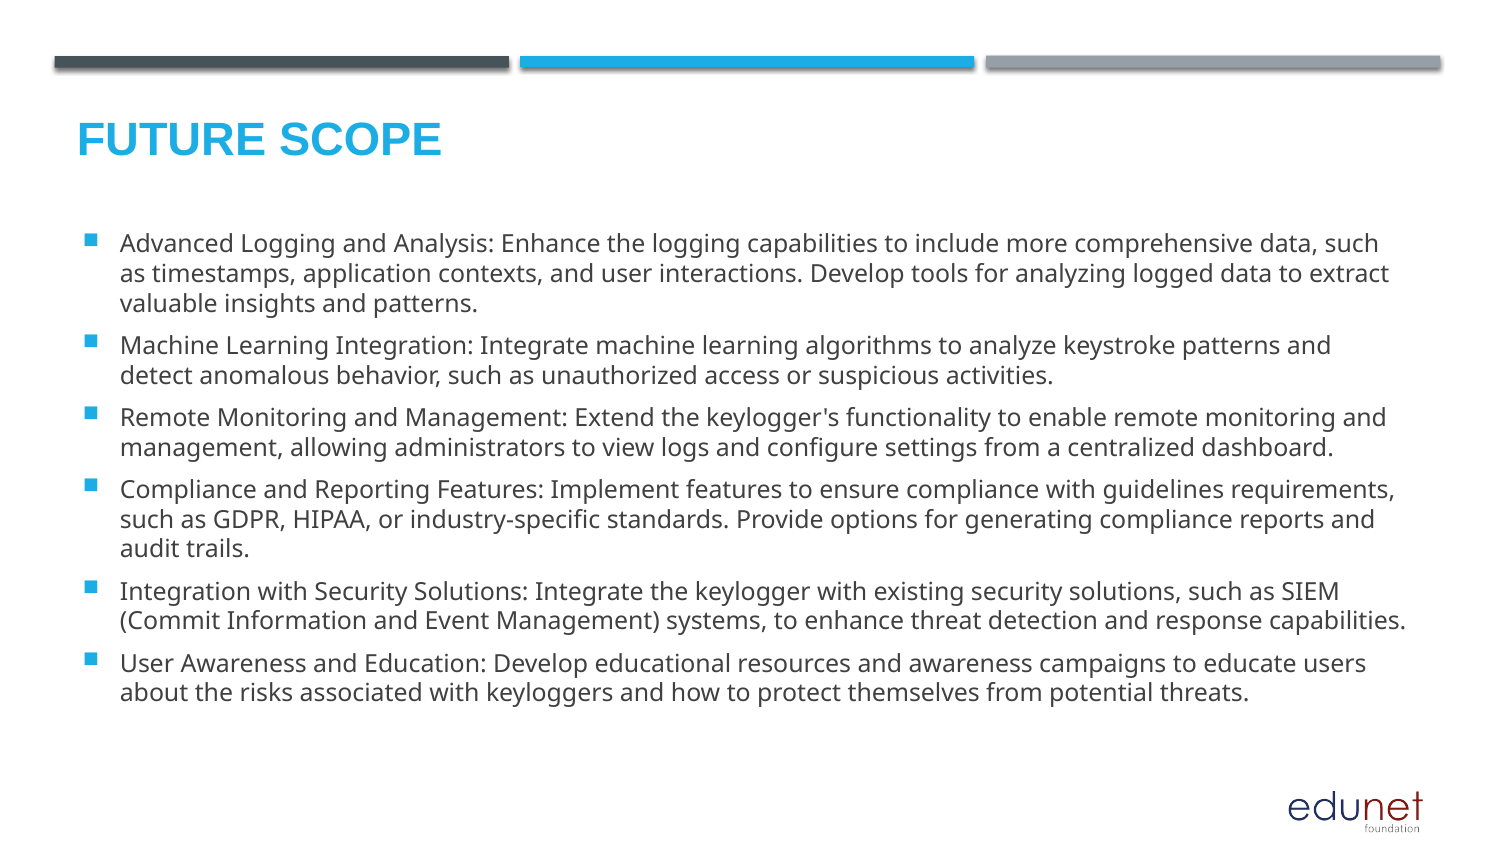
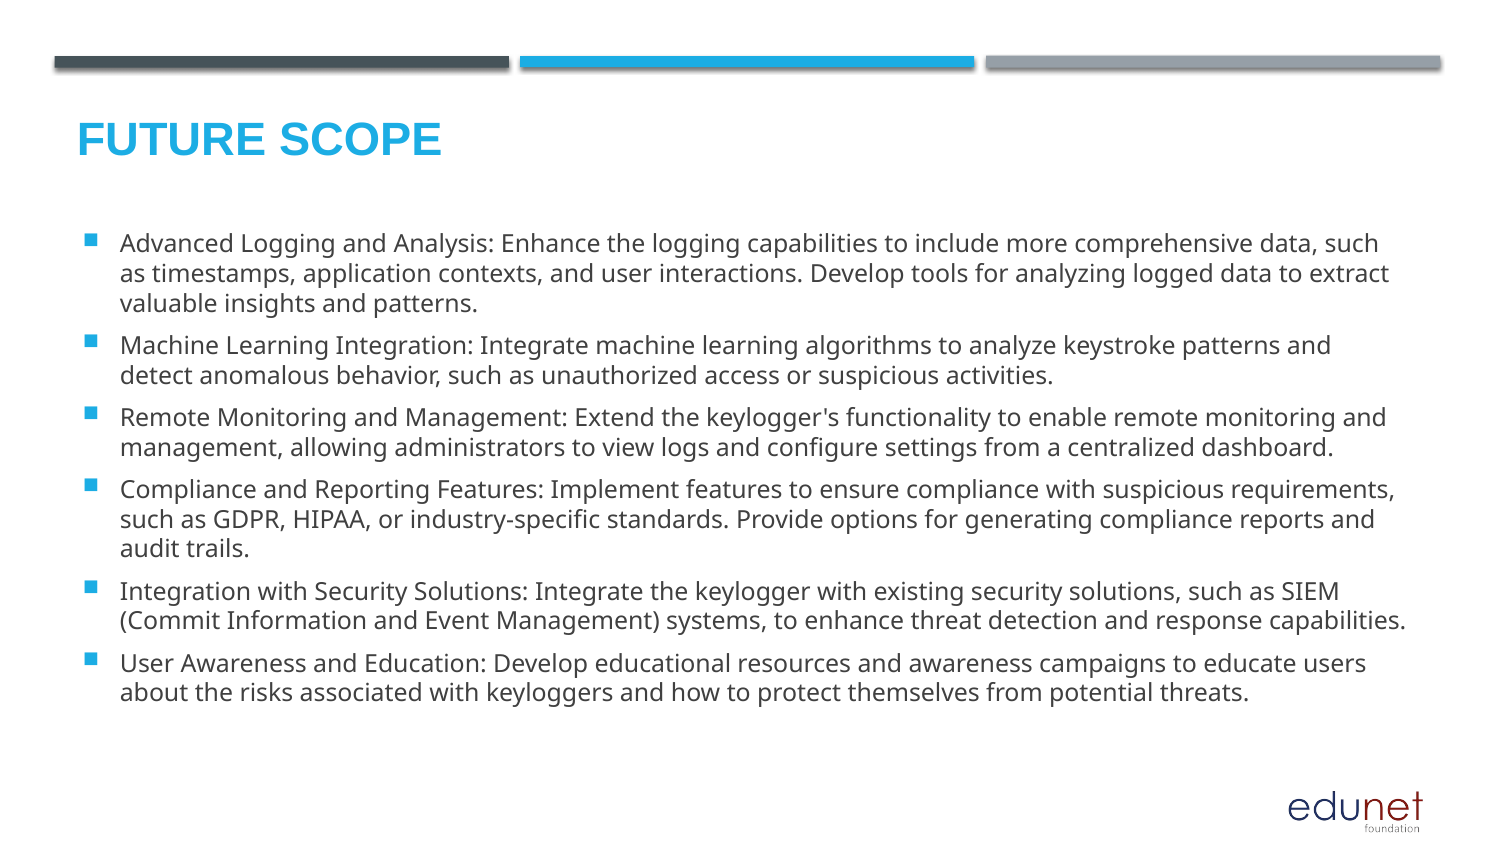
with guidelines: guidelines -> suspicious
